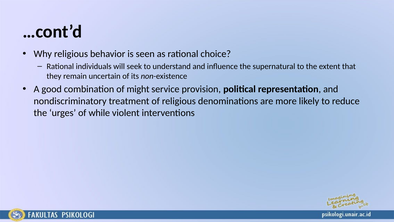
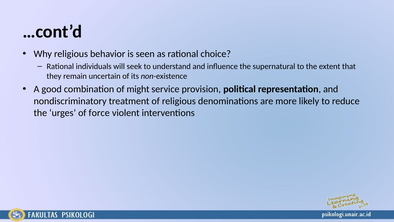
while: while -> force
